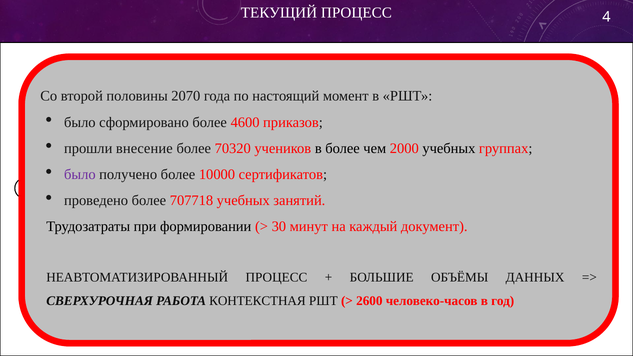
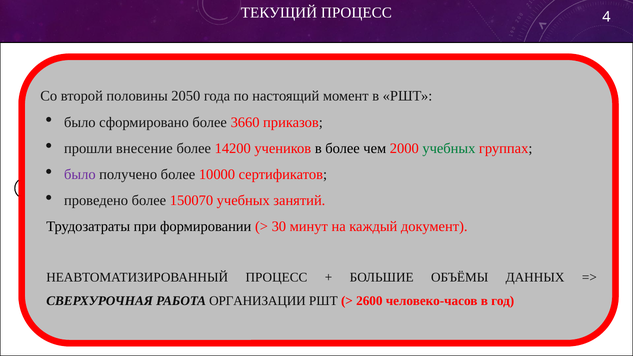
2070: 2070 -> 2050
4600: 4600 -> 3660
70320: 70320 -> 14200
учебных at (449, 148) colour: black -> green
707718: 707718 -> 150070
КОНТЕКСТНАЯ: КОНТЕКСТНАЯ -> ОРГАНИЗАЦИИ
